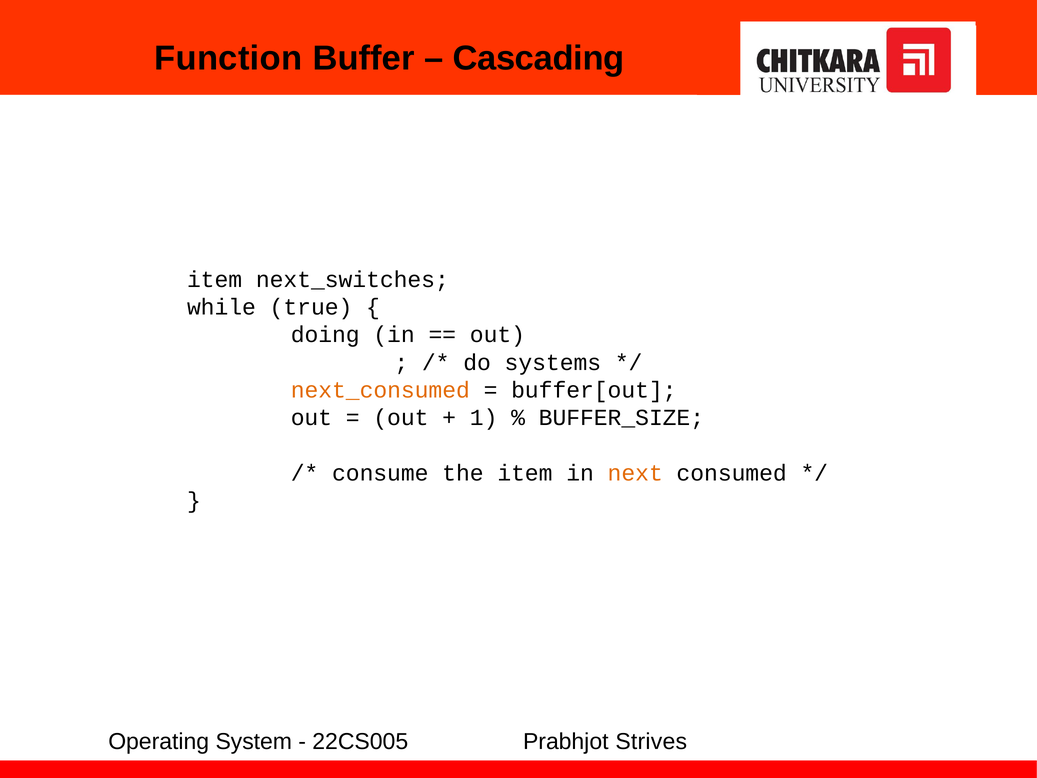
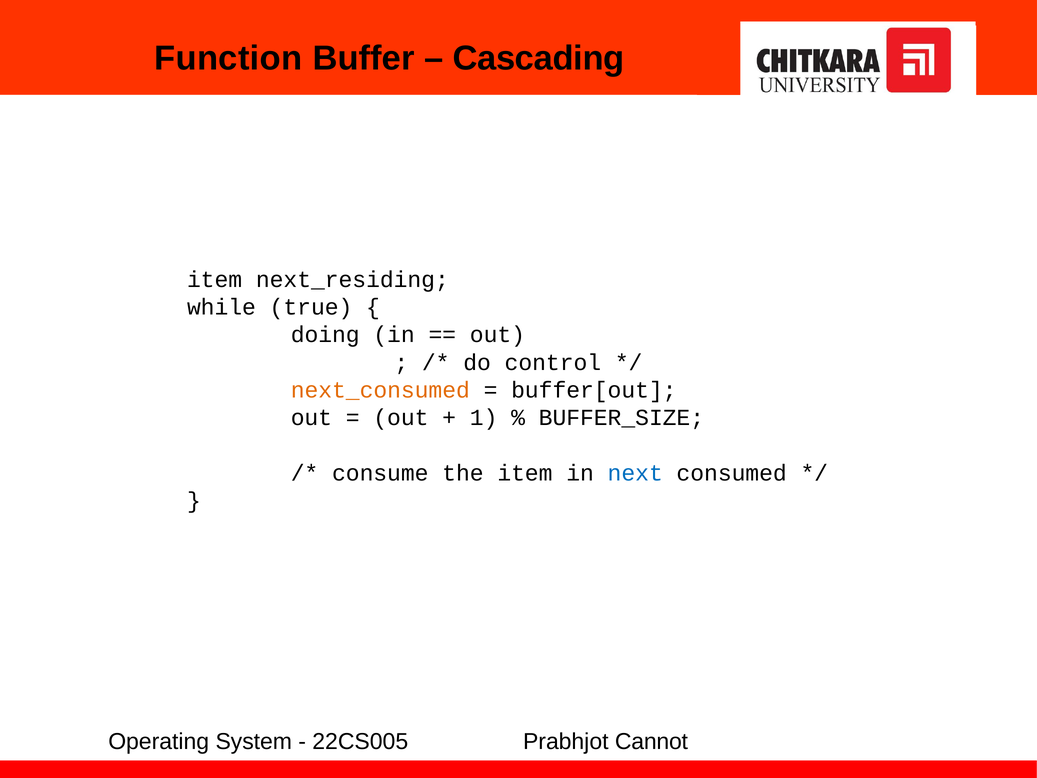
next_switches: next_switches -> next_residing
systems: systems -> control
next colour: orange -> blue
Strives: Strives -> Cannot
